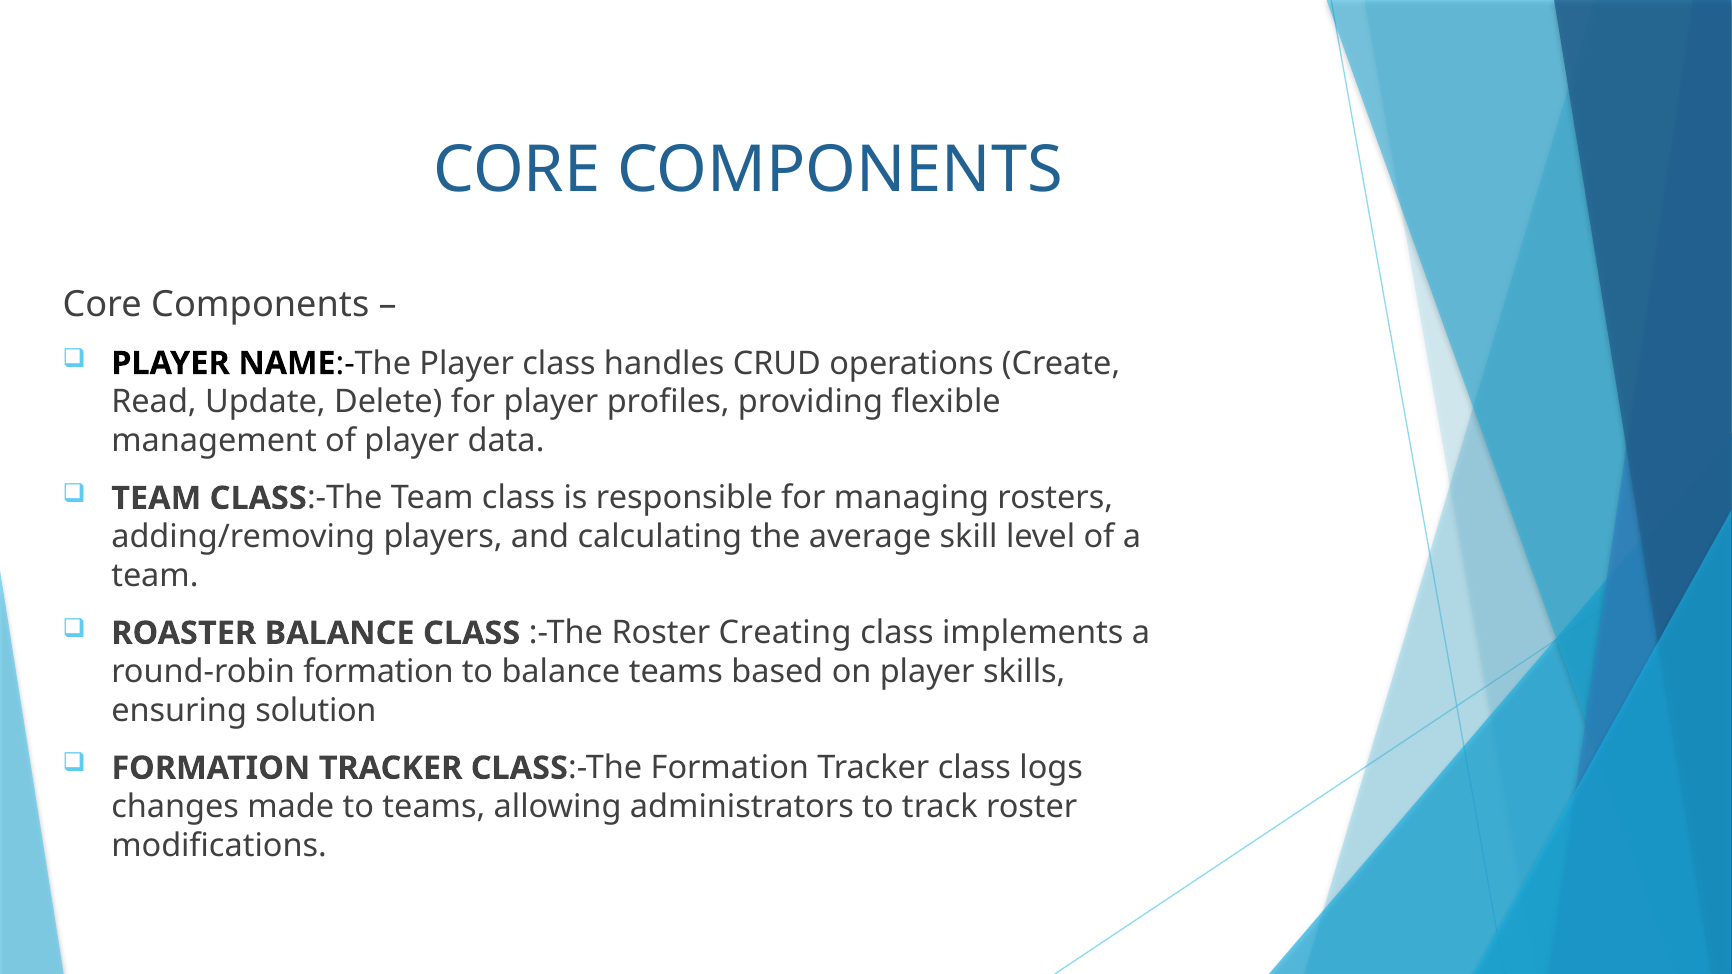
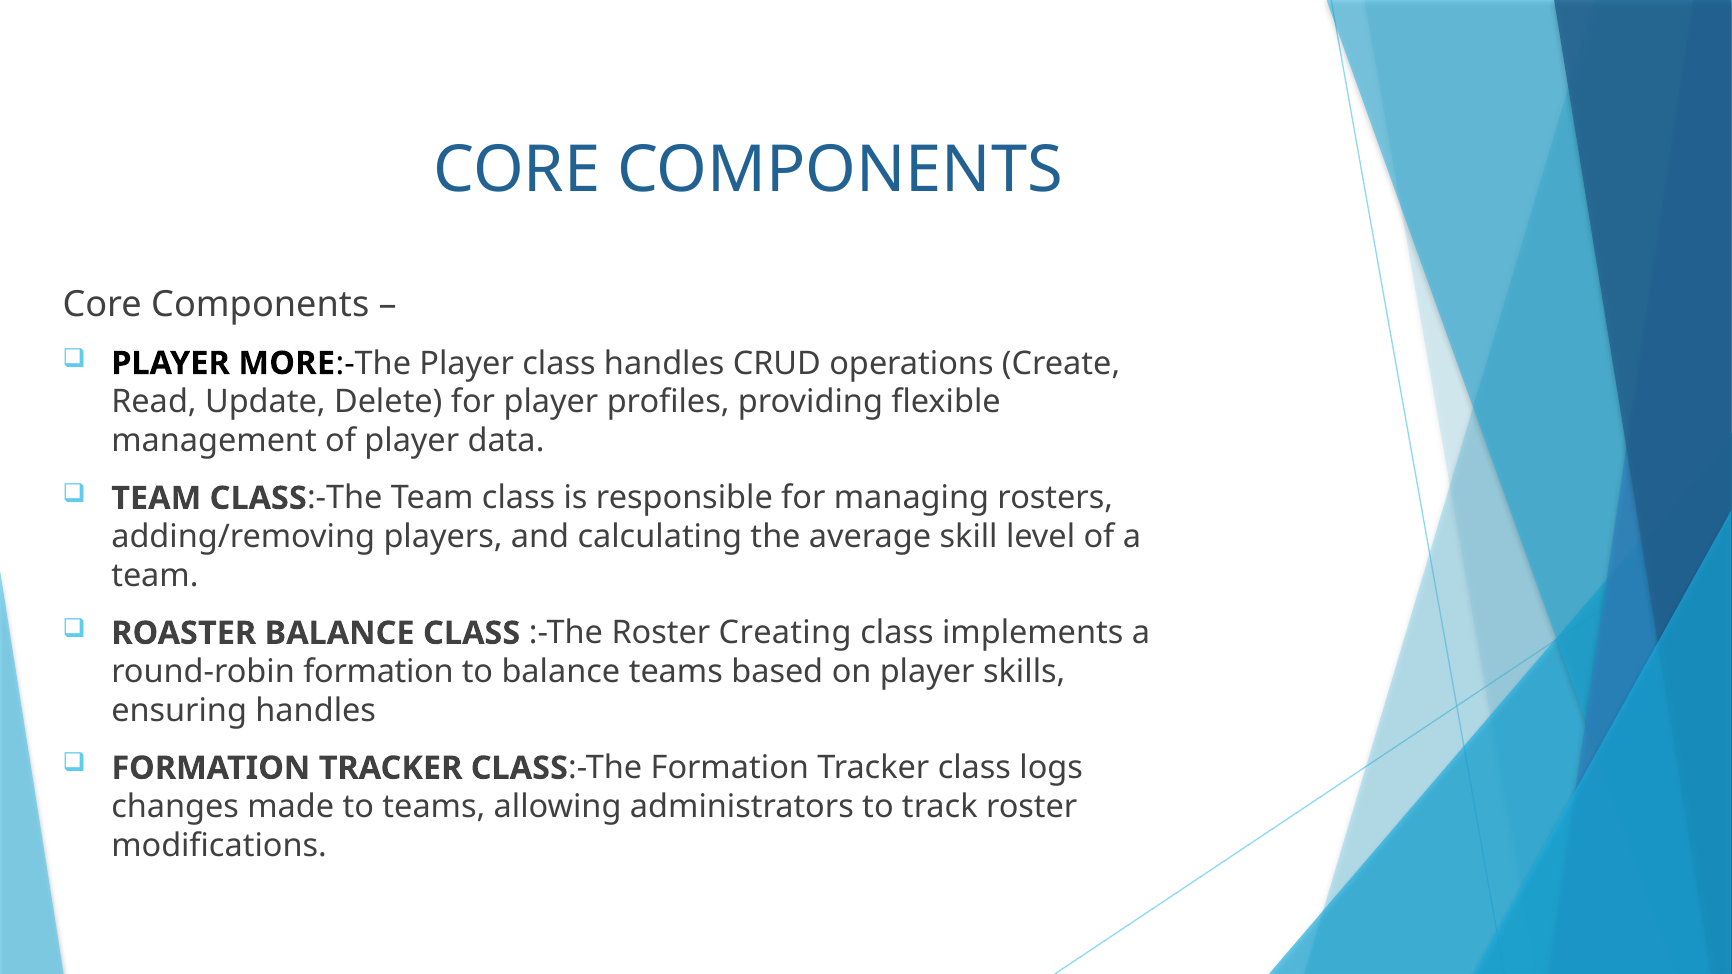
NAME: NAME -> MORE
ensuring solution: solution -> handles
